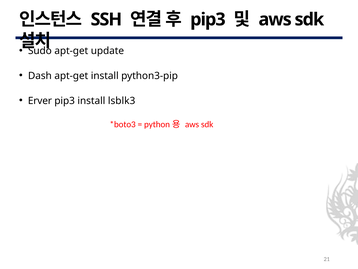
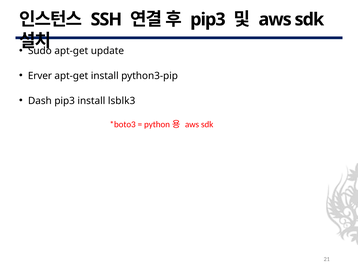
Dash: Dash -> Erver
Erver: Erver -> Dash
